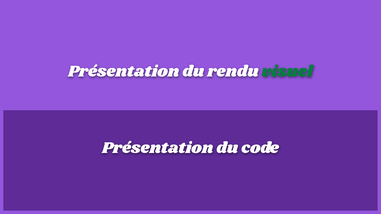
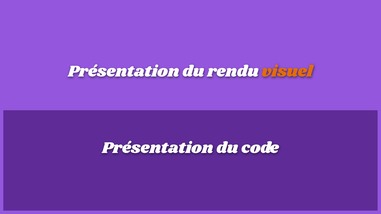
visuel colour: green -> orange
